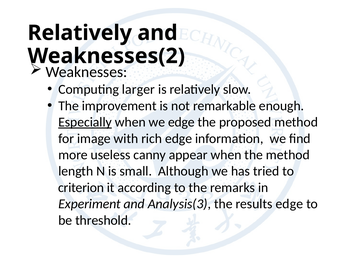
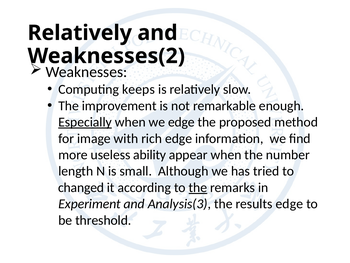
larger: larger -> keeps
canny: canny -> ability
the method: method -> number
criterion: criterion -> changed
the at (198, 187) underline: none -> present
